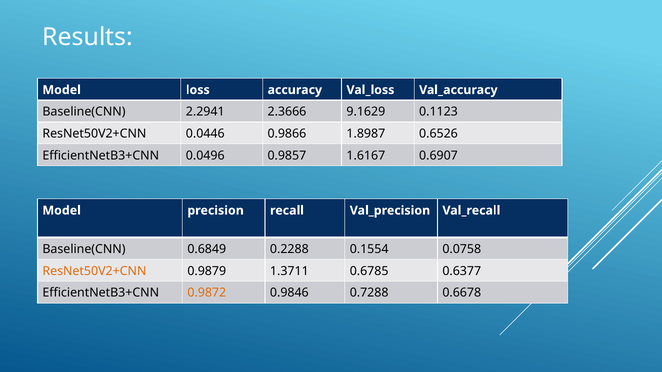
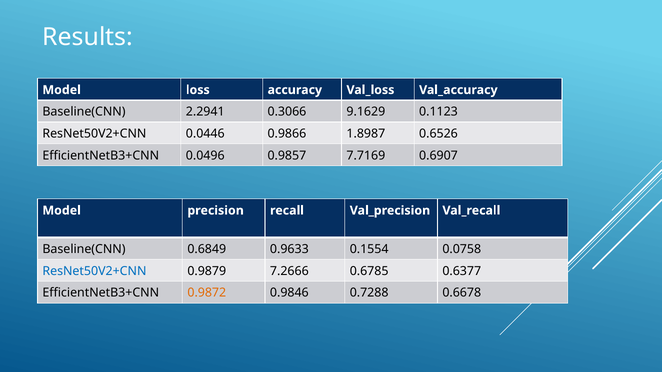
2.3666: 2.3666 -> 0.3066
1.6167: 1.6167 -> 7.7169
0.2288: 0.2288 -> 0.9633
ResNet50V2+CNN at (94, 271) colour: orange -> blue
1.3711: 1.3711 -> 7.2666
